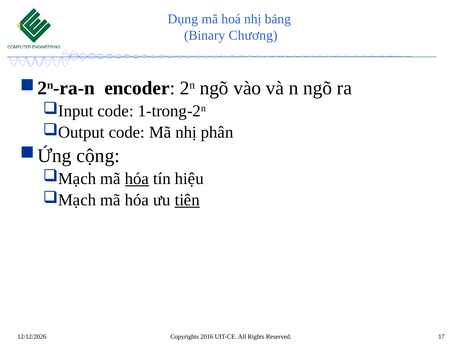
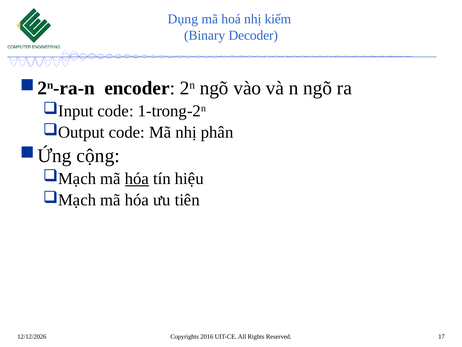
bảng: bảng -> kiểm
Chương: Chương -> Decoder
tiên underline: present -> none
